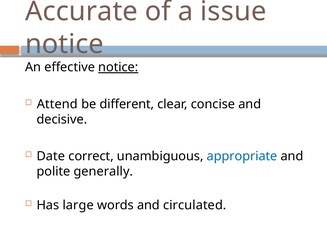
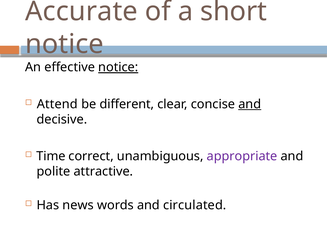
issue: issue -> short
and at (250, 104) underline: none -> present
Date: Date -> Time
appropriate colour: blue -> purple
generally: generally -> attractive
large: large -> news
